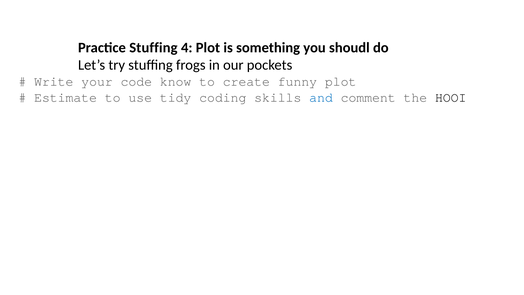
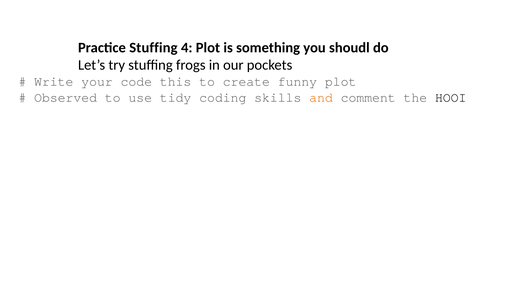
know: know -> this
Estimate: Estimate -> Observed
and colour: blue -> orange
